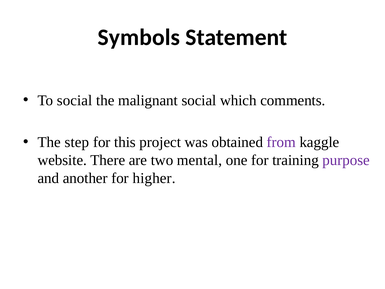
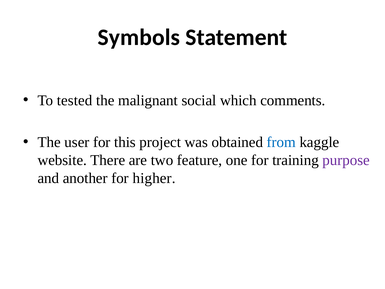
To social: social -> tested
step: step -> user
from colour: purple -> blue
mental: mental -> feature
